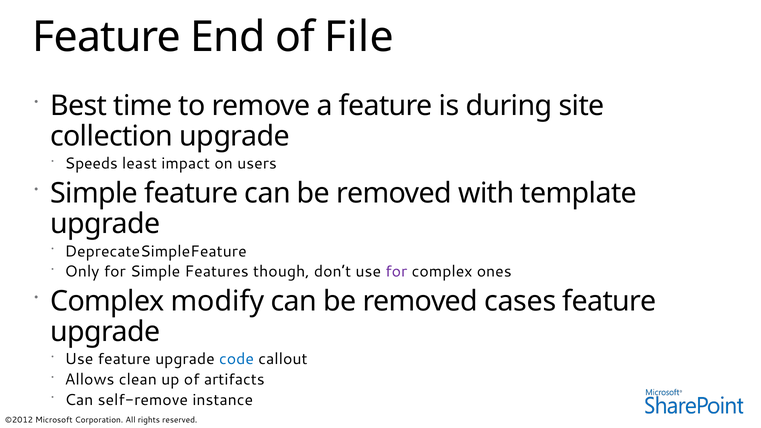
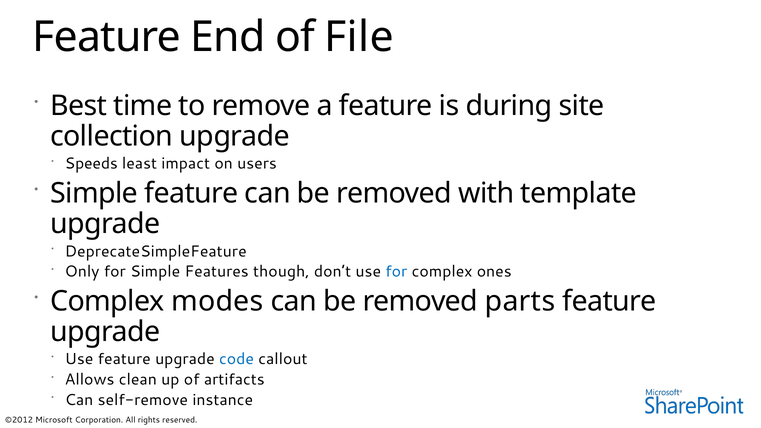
for at (396, 272) colour: purple -> blue
modify: modify -> modes
cases: cases -> parts
